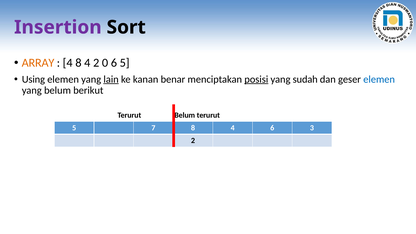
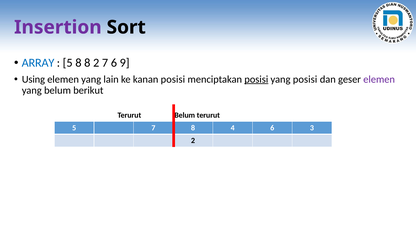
ARRAY colour: orange -> blue
4 at (68, 63): 4 -> 5
4 at (87, 63): 4 -> 8
2 0: 0 -> 7
6 5: 5 -> 9
lain underline: present -> none
kanan benar: benar -> posisi
yang sudah: sudah -> posisi
elemen at (379, 79) colour: blue -> purple
